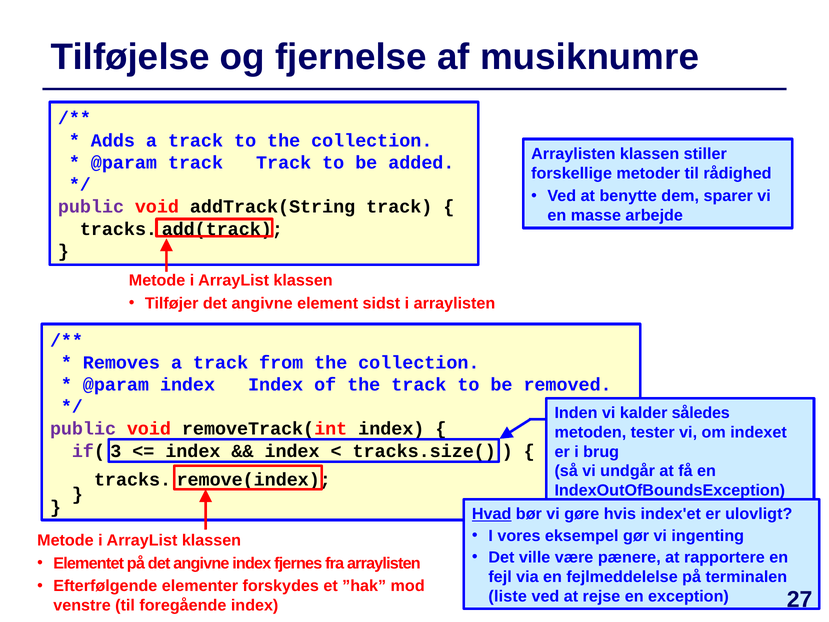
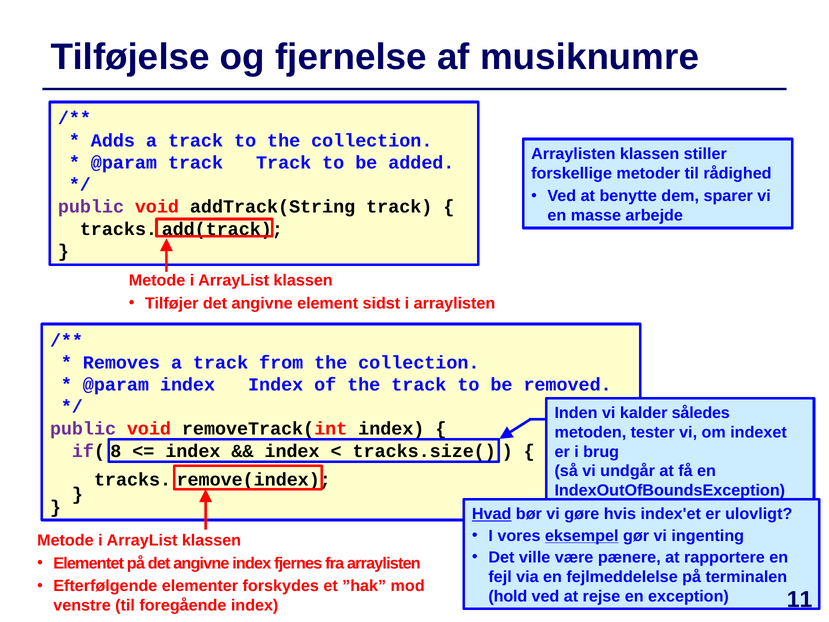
3: 3 -> 8
eksempel underline: none -> present
liste: liste -> hold
27: 27 -> 11
